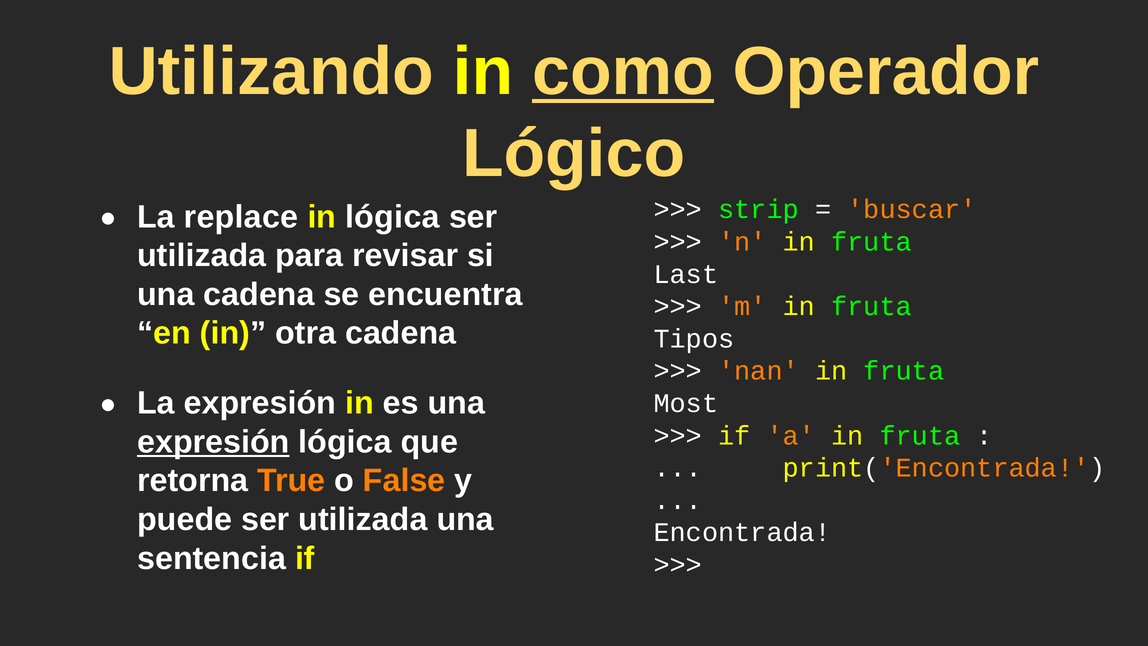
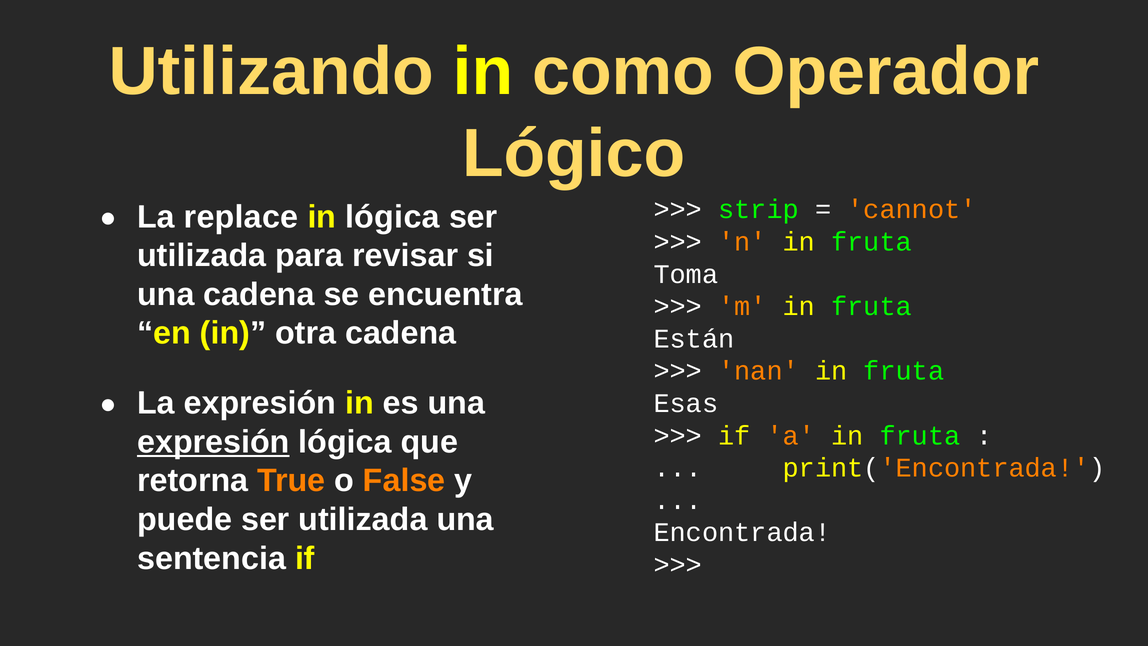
como underline: present -> none
buscar: buscar -> cannot
Last: Last -> Toma
Tipos: Tipos -> Están
Most: Most -> Esas
